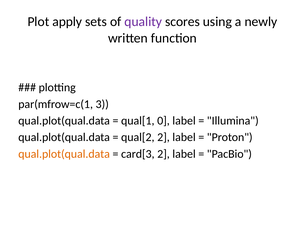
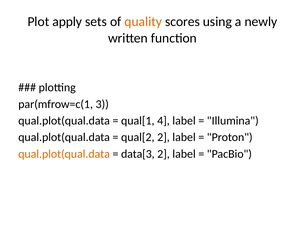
quality colour: purple -> orange
0: 0 -> 4
card[3: card[3 -> data[3
